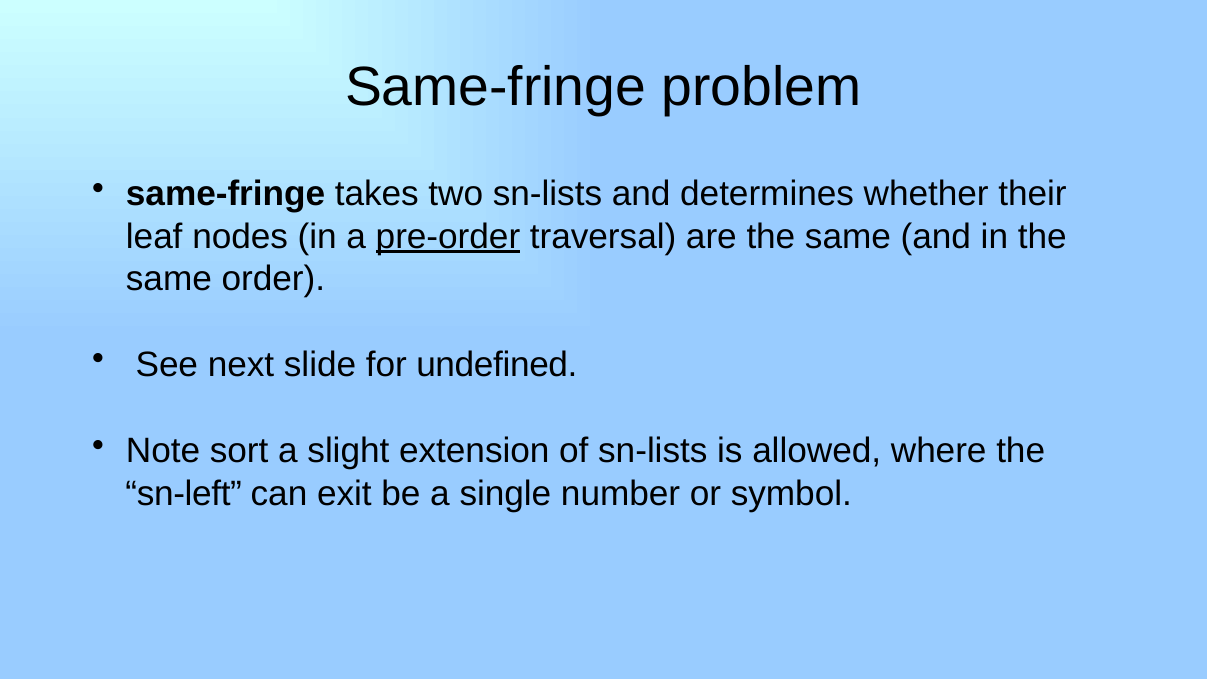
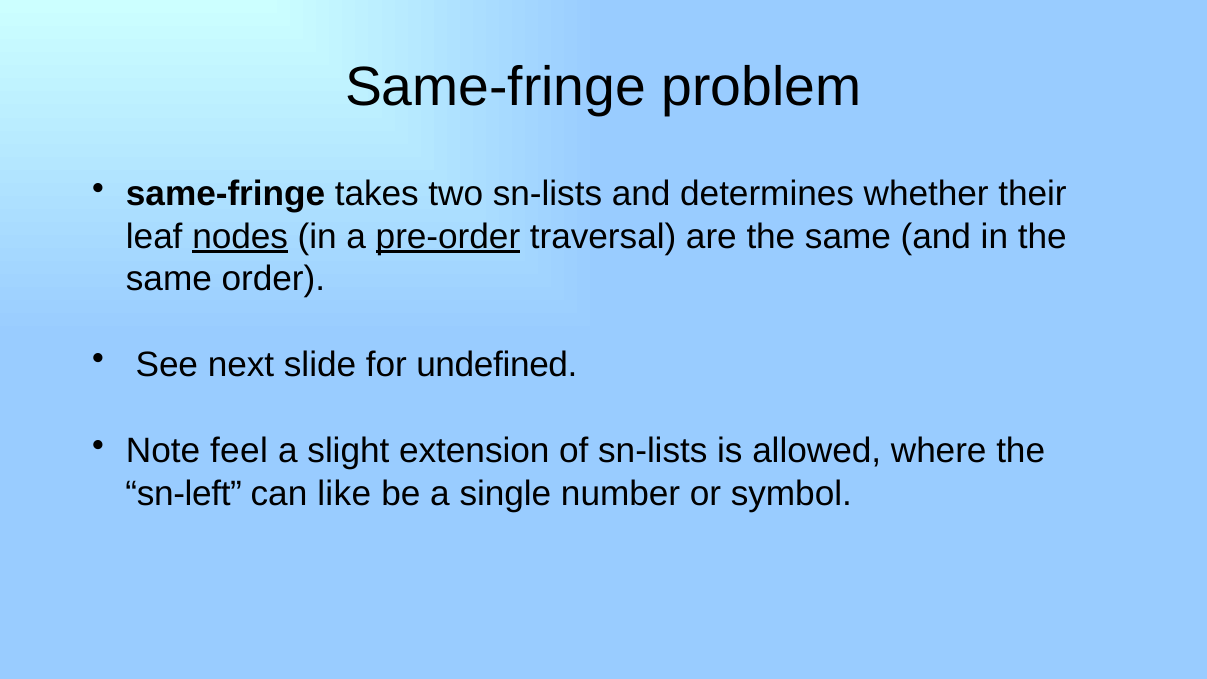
nodes underline: none -> present
sort: sort -> feel
exit: exit -> like
